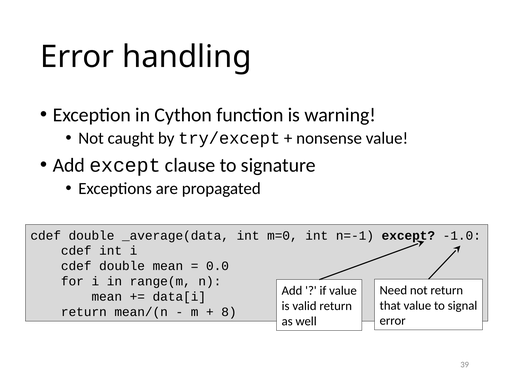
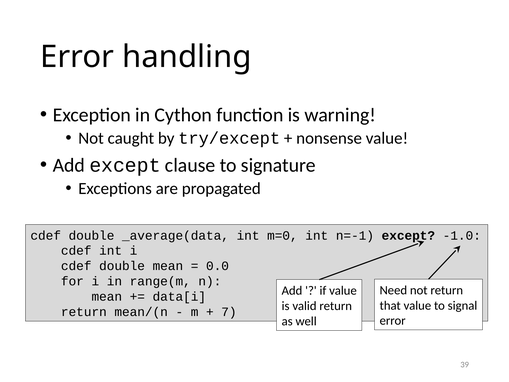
8: 8 -> 7
